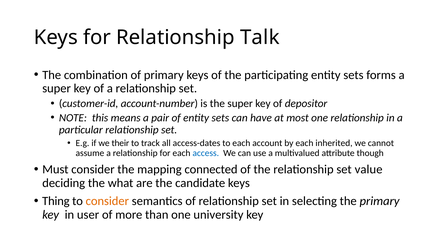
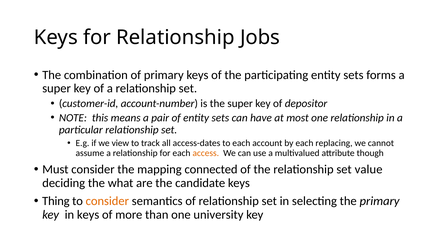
Talk: Talk -> Jobs
their: their -> view
inherited: inherited -> replacing
access colour: blue -> orange
in user: user -> keys
